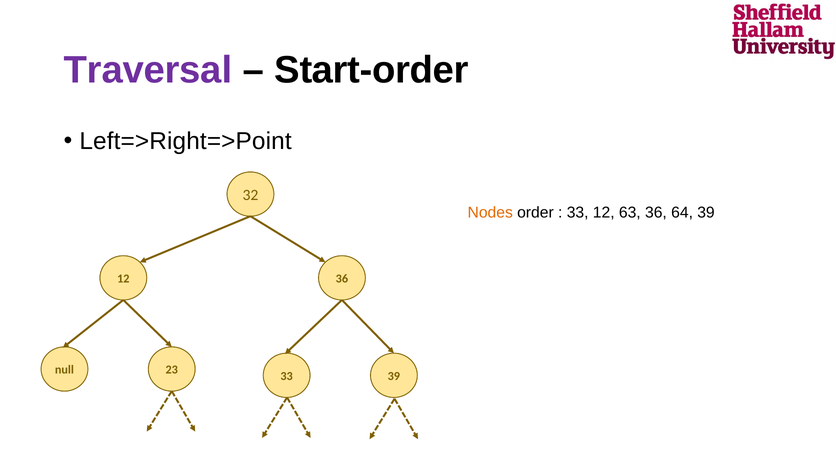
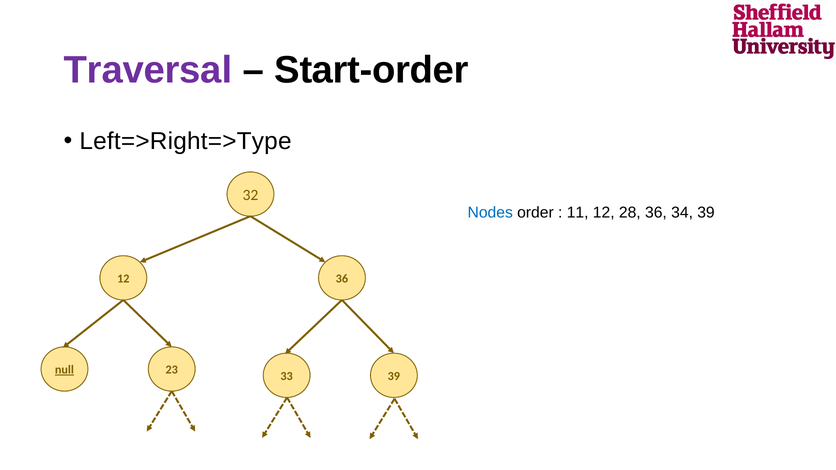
Left=>Right=>Point: Left=>Right=>Point -> Left=>Right=>Type
Nodes colour: orange -> blue
33 at (578, 213): 33 -> 11
63: 63 -> 28
64: 64 -> 34
null underline: none -> present
